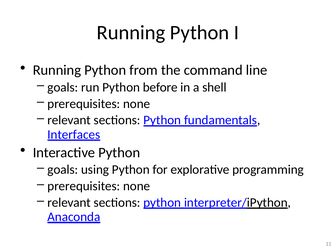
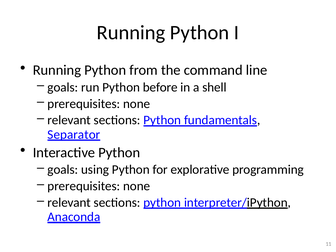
Interfaces: Interfaces -> Separator
